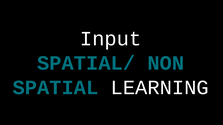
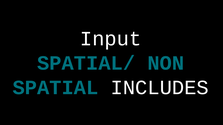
LEARNING: LEARNING -> INCLUDES
